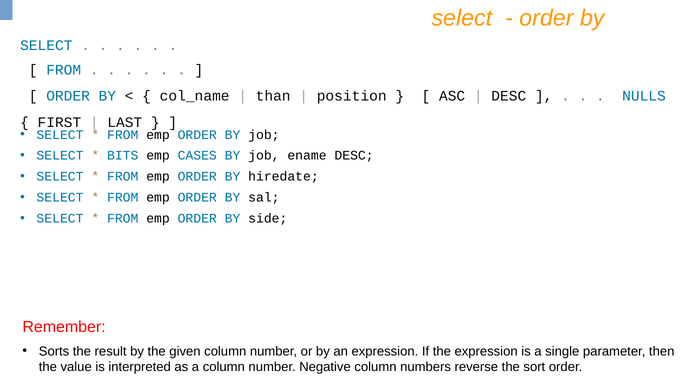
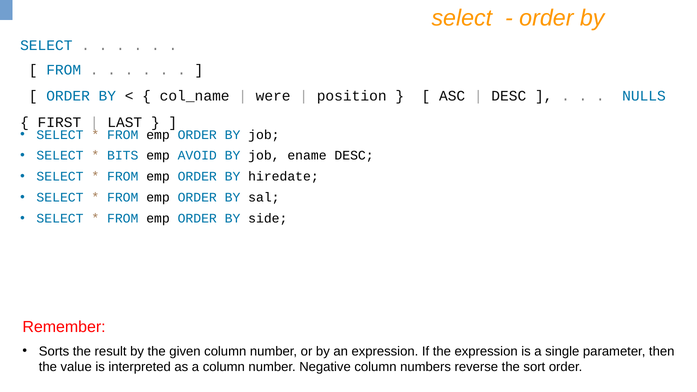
than: than -> were
CASES: CASES -> AVOID
